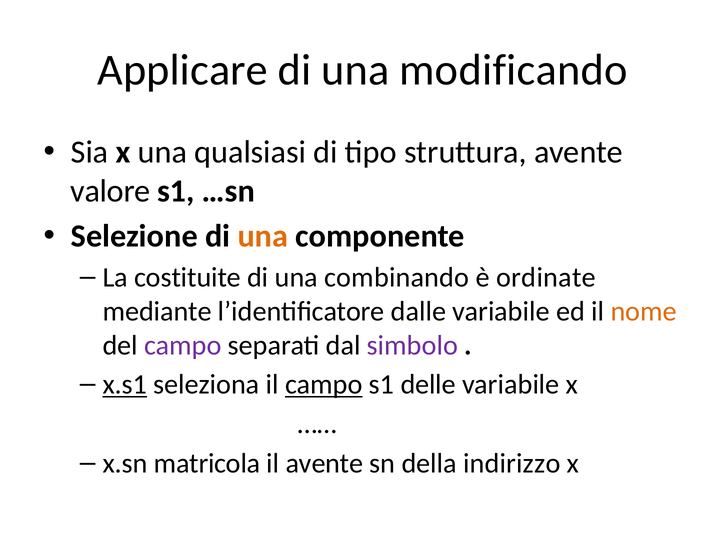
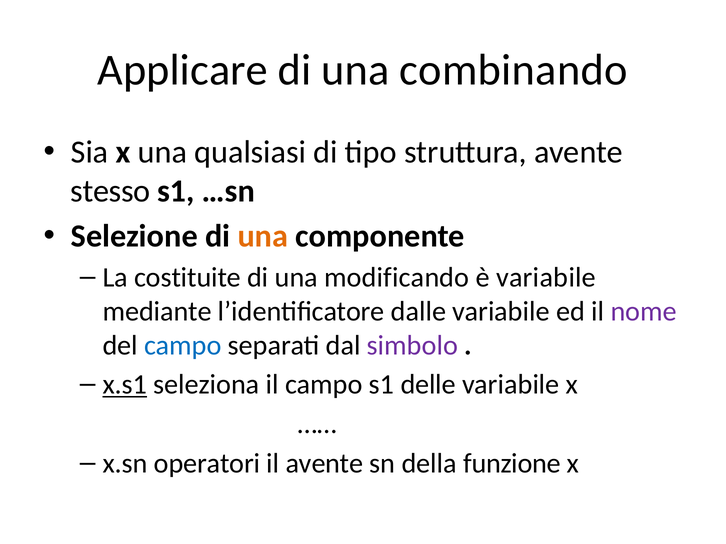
modificando: modificando -> combinando
valore: valore -> stesso
combinando: combinando -> modificando
è ordinate: ordinate -> variabile
nome colour: orange -> purple
campo at (183, 346) colour: purple -> blue
campo at (324, 385) underline: present -> none
matricola: matricola -> operatori
indirizzo: indirizzo -> funzione
